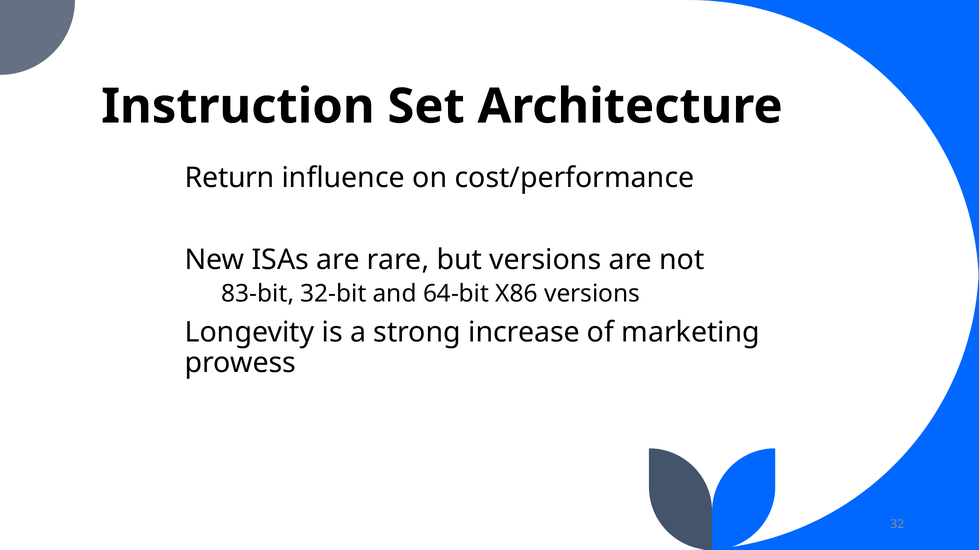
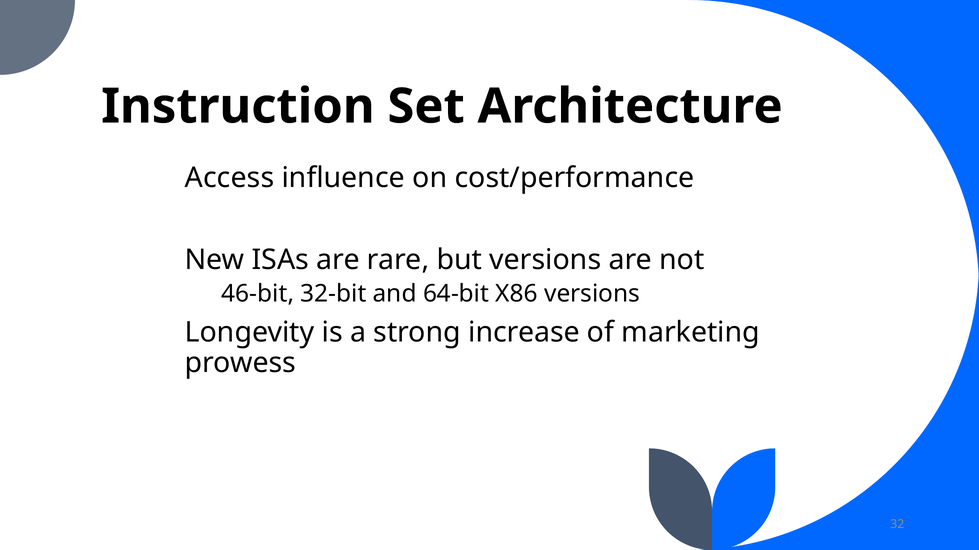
Return: Return -> Access
83-bit: 83-bit -> 46-bit
